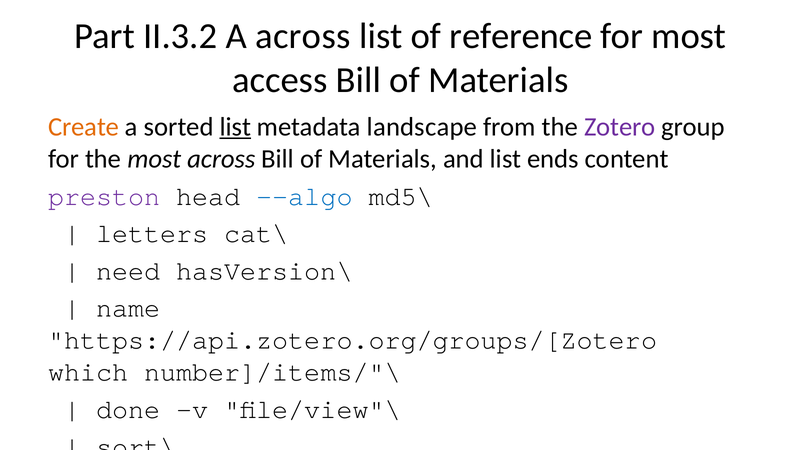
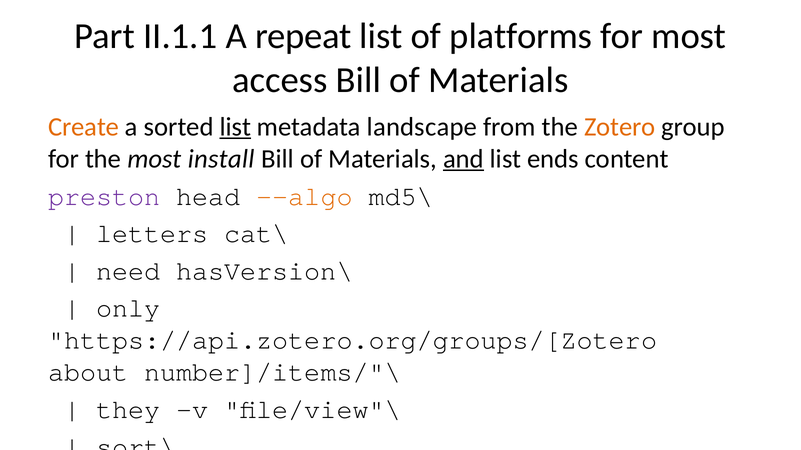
II.3.2: II.3.2 -> II.1.1
A across: across -> repeat
reference: reference -> platforms
Zotero at (620, 127) colour: purple -> orange
most across: across -> install
and underline: none -> present
--algo colour: blue -> orange
name: name -> only
which: which -> about
done: done -> they
